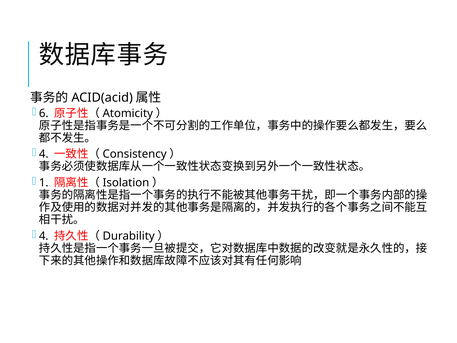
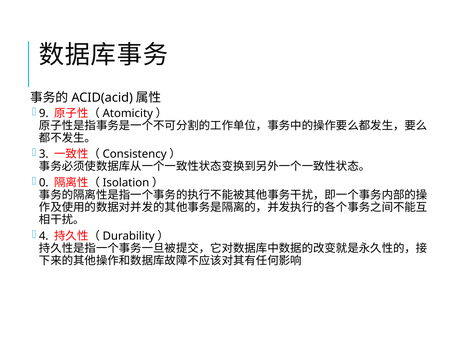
6: 6 -> 9
4 at (44, 154): 4 -> 3
1: 1 -> 0
